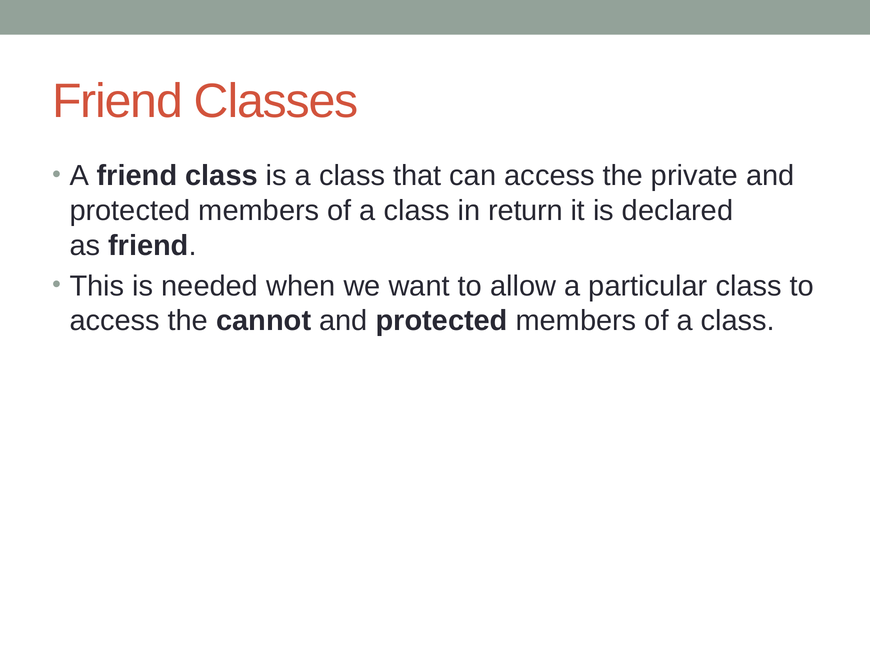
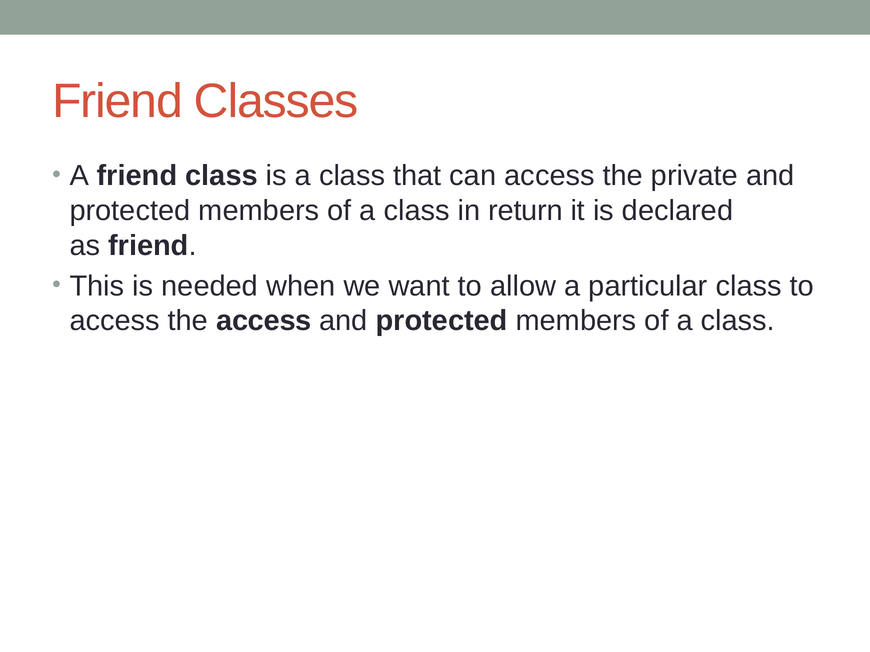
the cannot: cannot -> access
